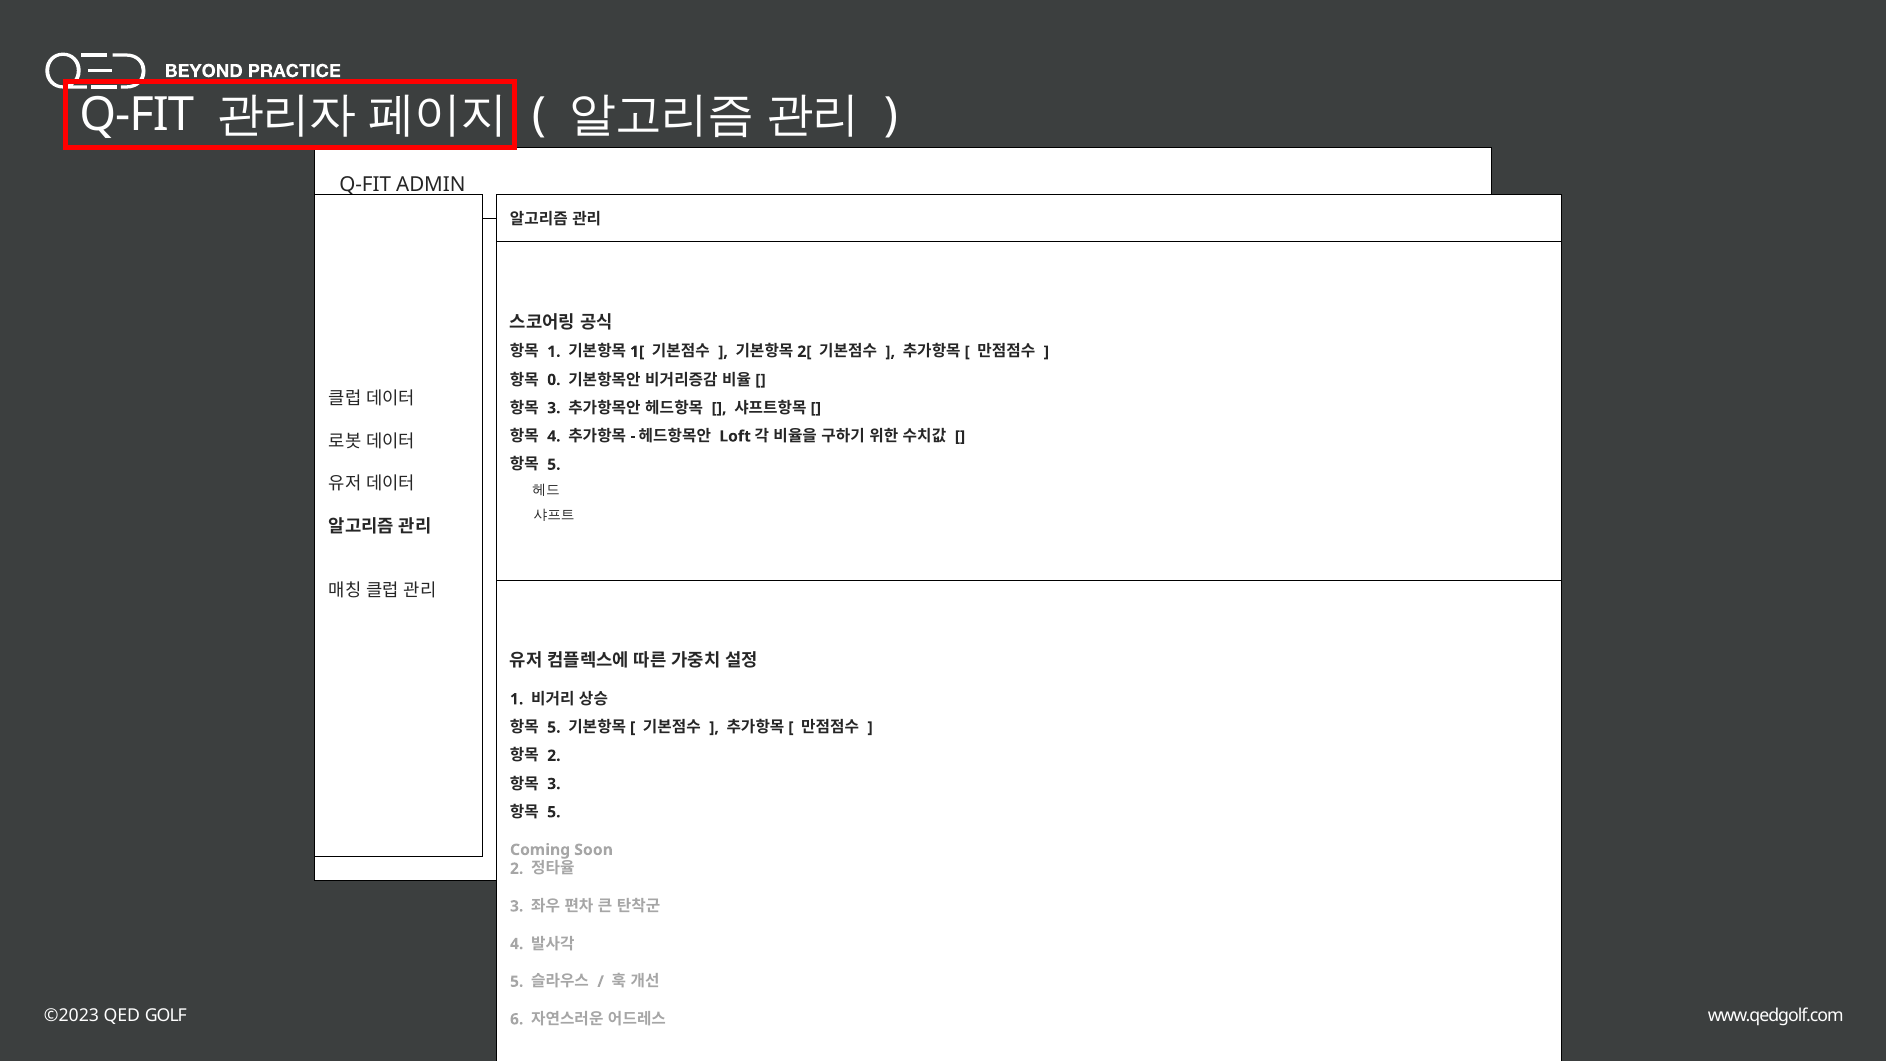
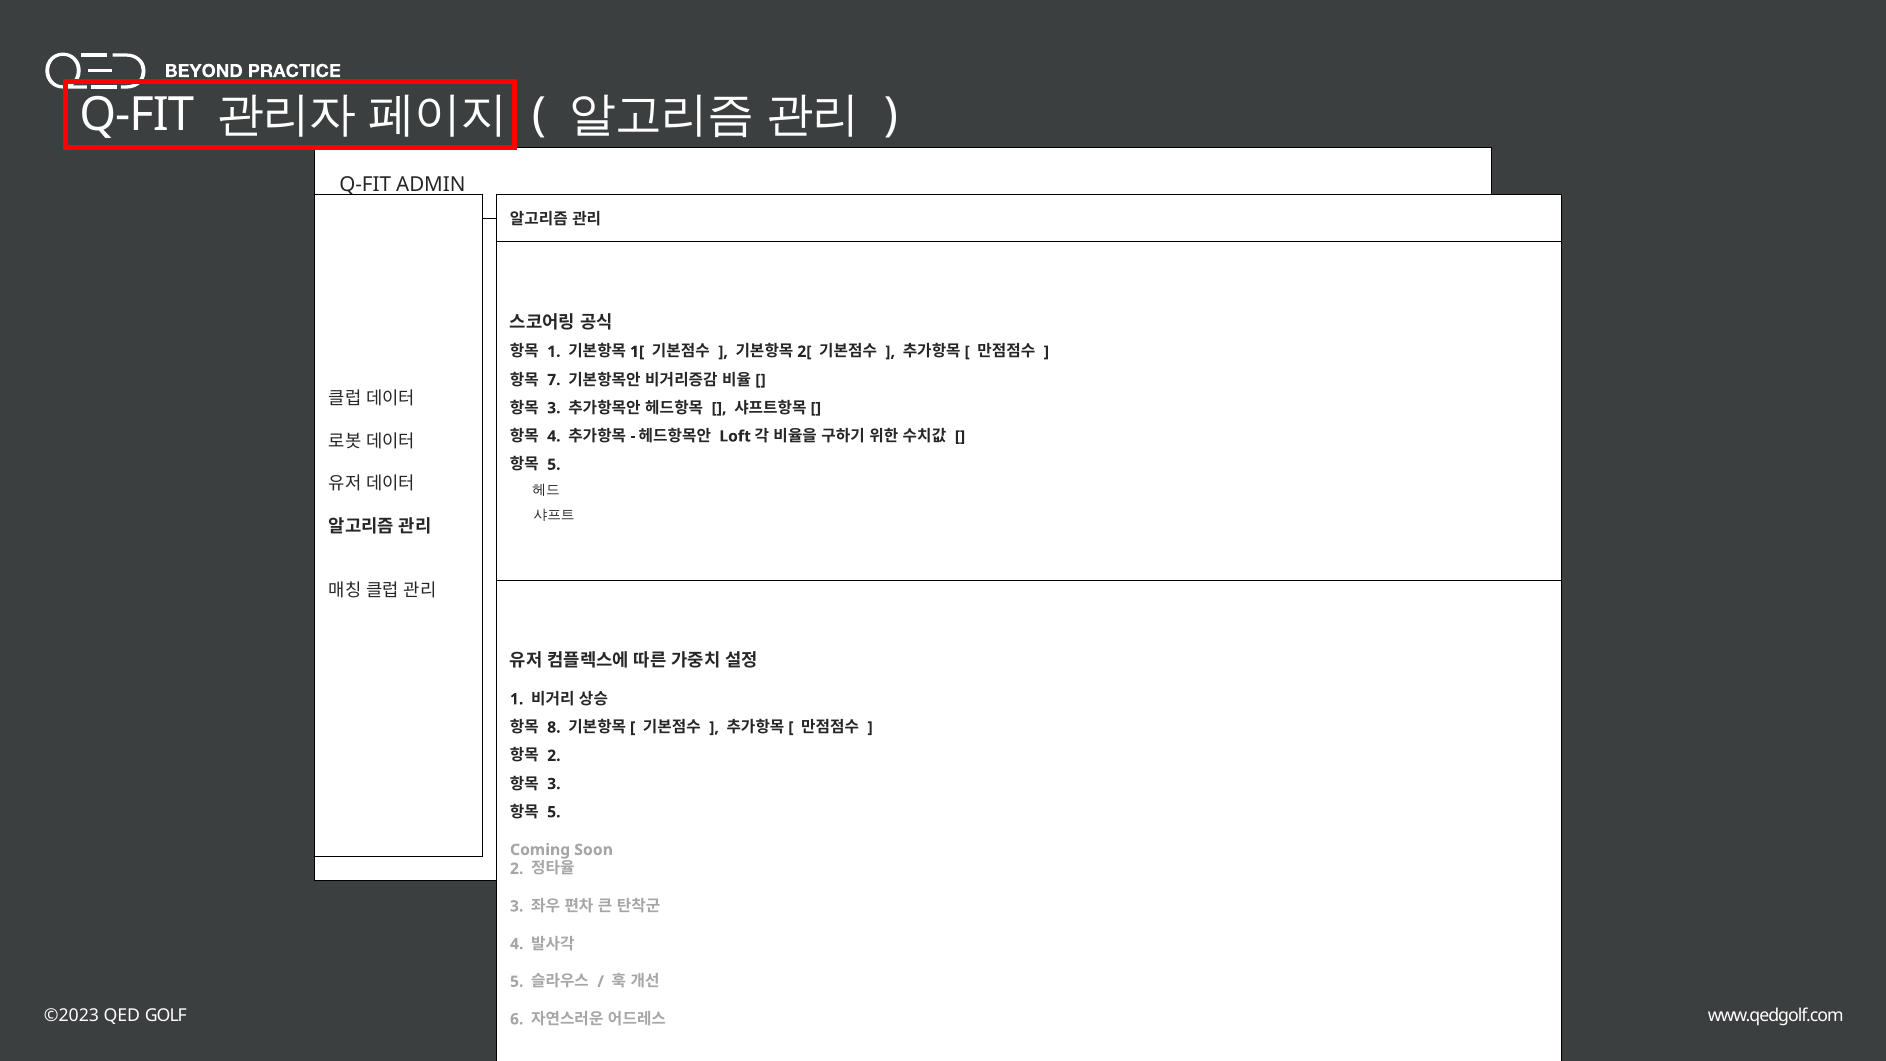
0: 0 -> 7
5 at (554, 727): 5 -> 8
